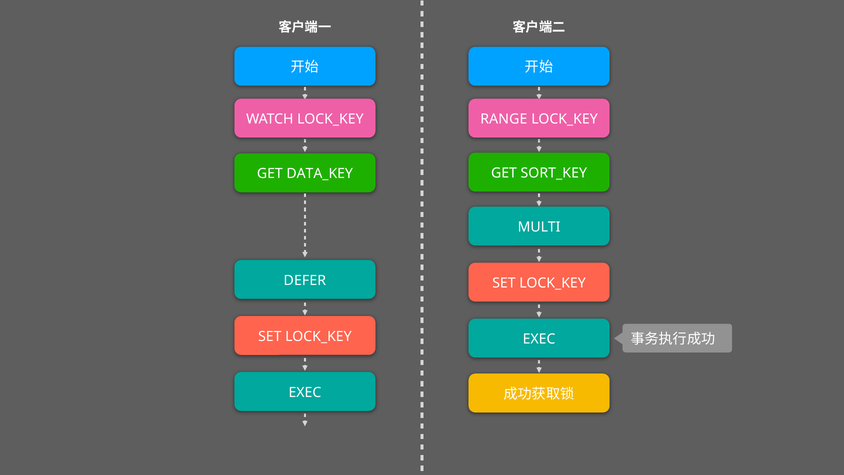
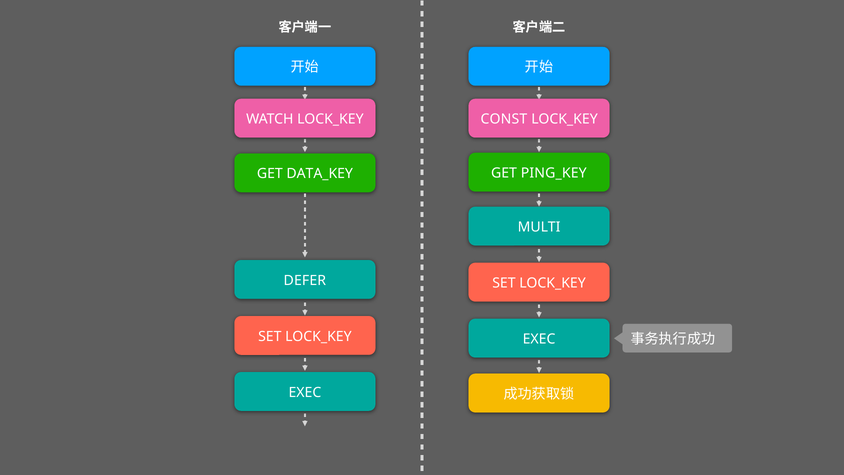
RANGE: RANGE -> CONST
SORT_KEY: SORT_KEY -> PING_KEY
